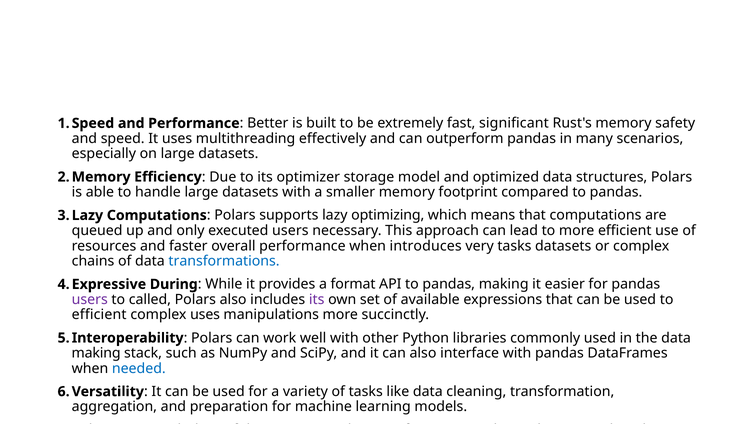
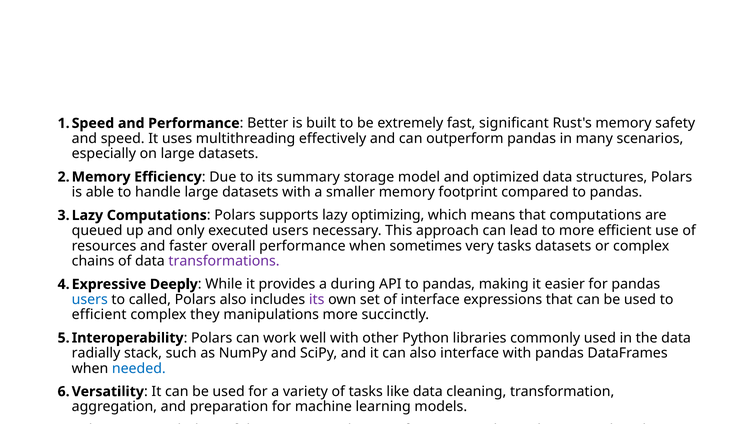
optimizer: optimizer -> summary
introduces: introduces -> sometimes
transformations colour: blue -> purple
During: During -> Deeply
format: format -> during
users at (90, 300) colour: purple -> blue
of available: available -> interface
complex uses: uses -> they
making at (96, 354): making -> radially
